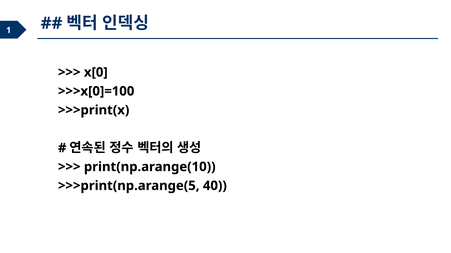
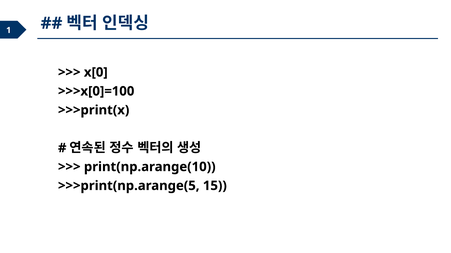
40: 40 -> 15
